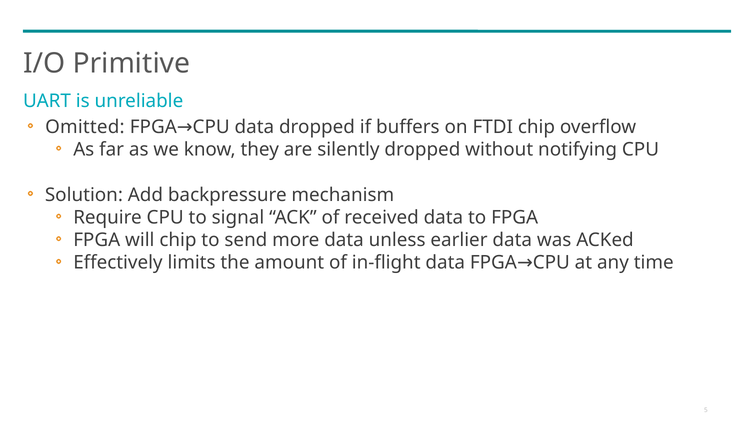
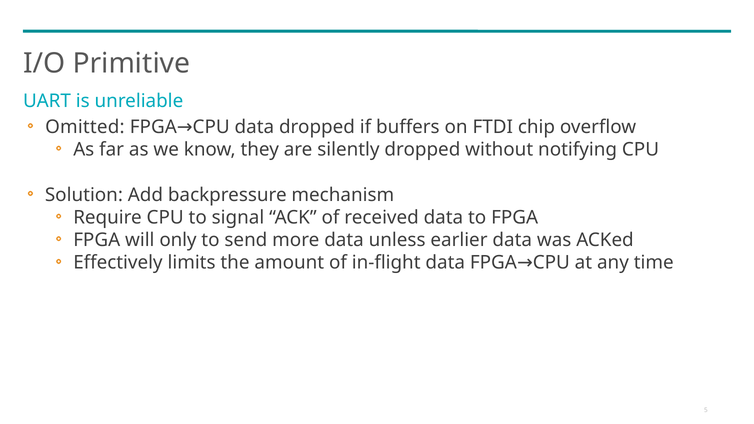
will chip: chip -> only
